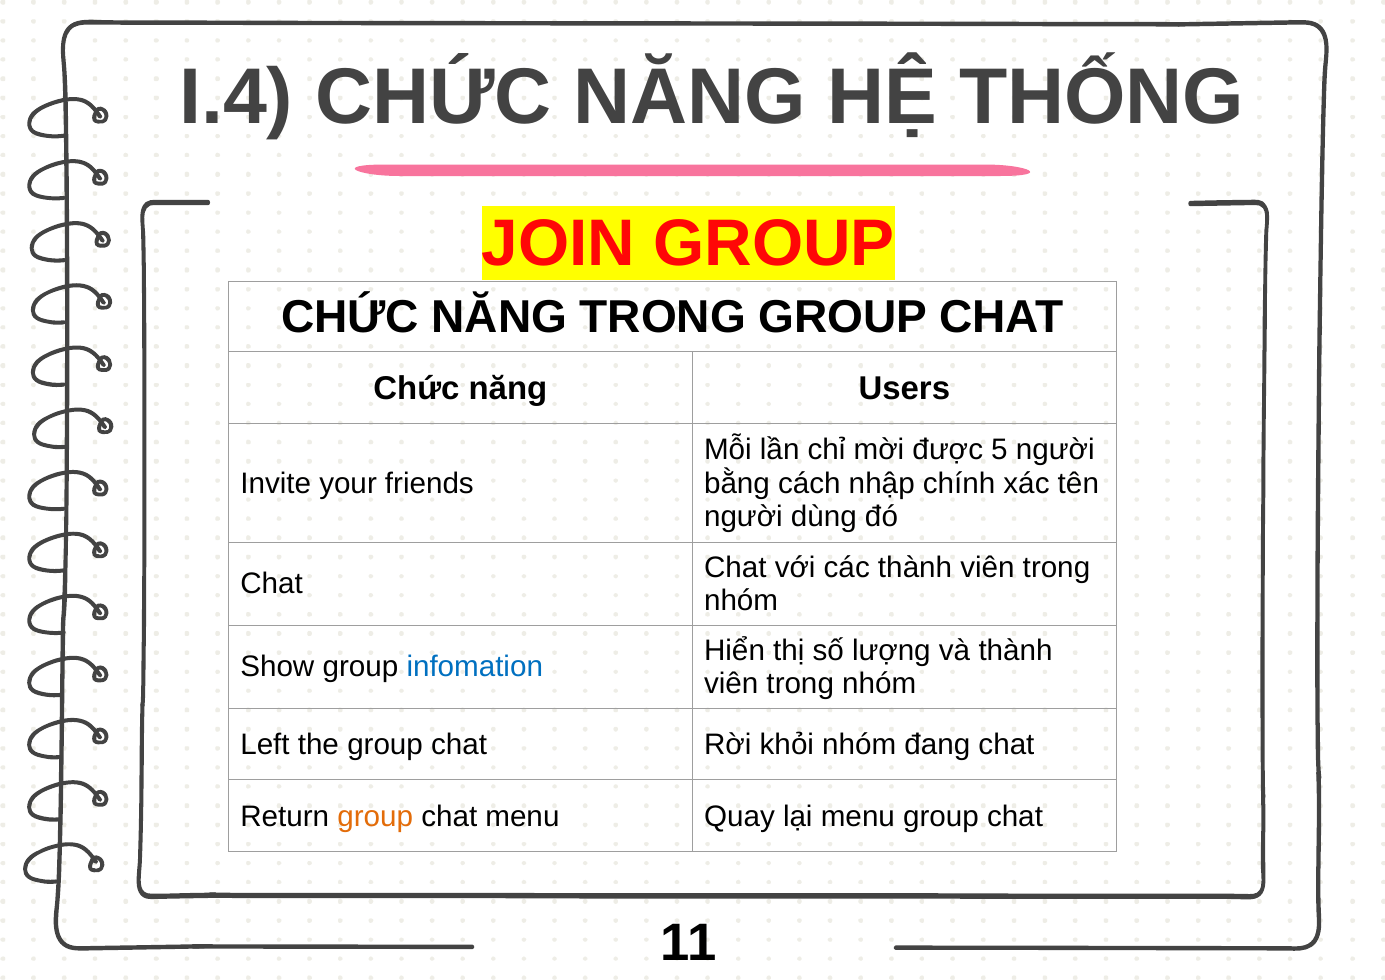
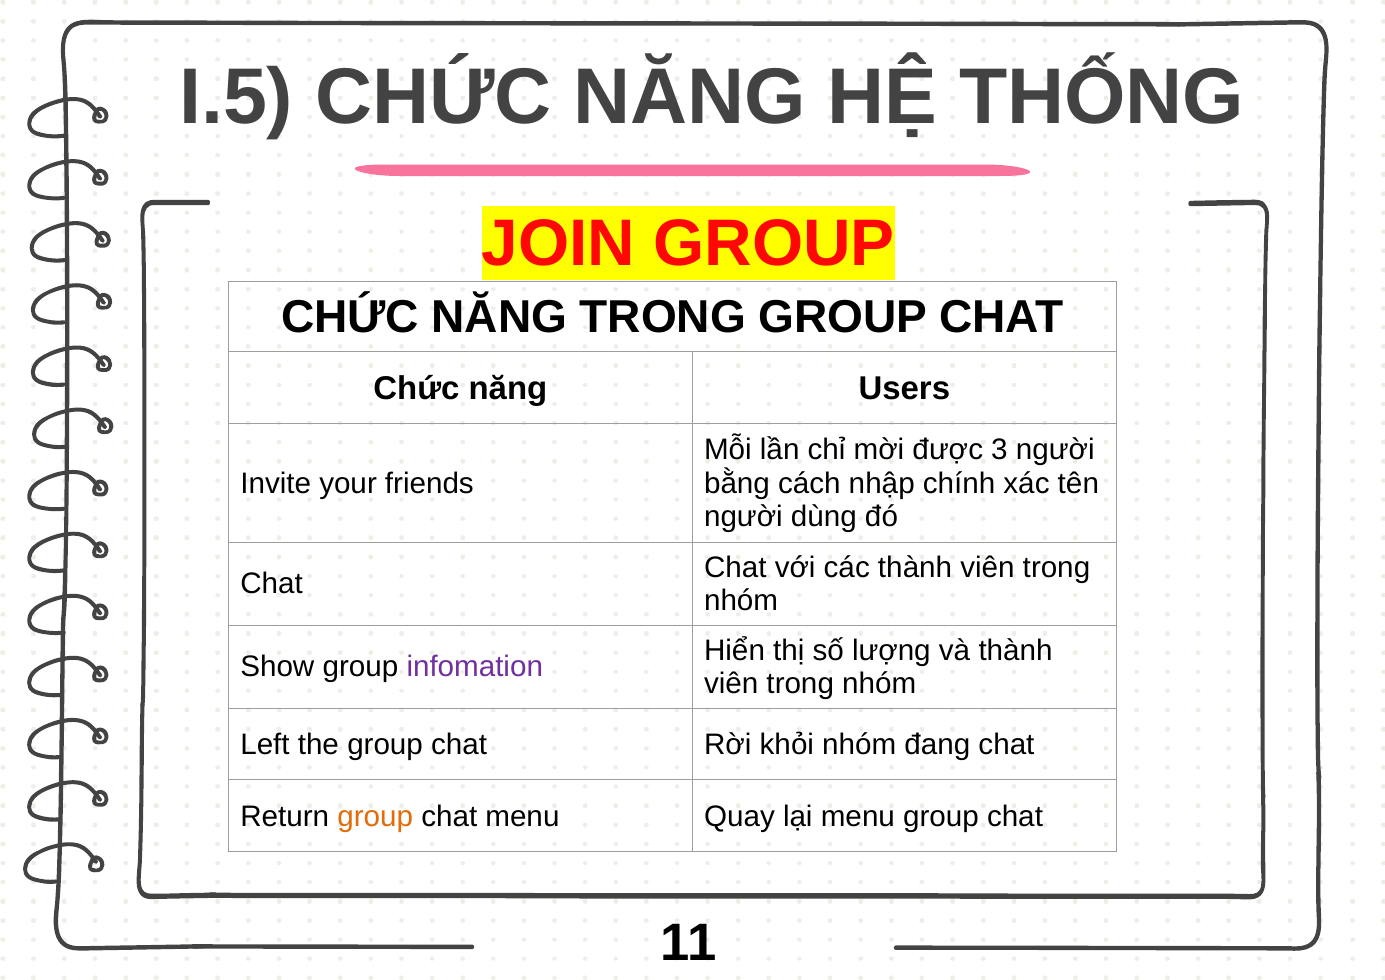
I.4: I.4 -> I.5
5: 5 -> 3
infomation colour: blue -> purple
